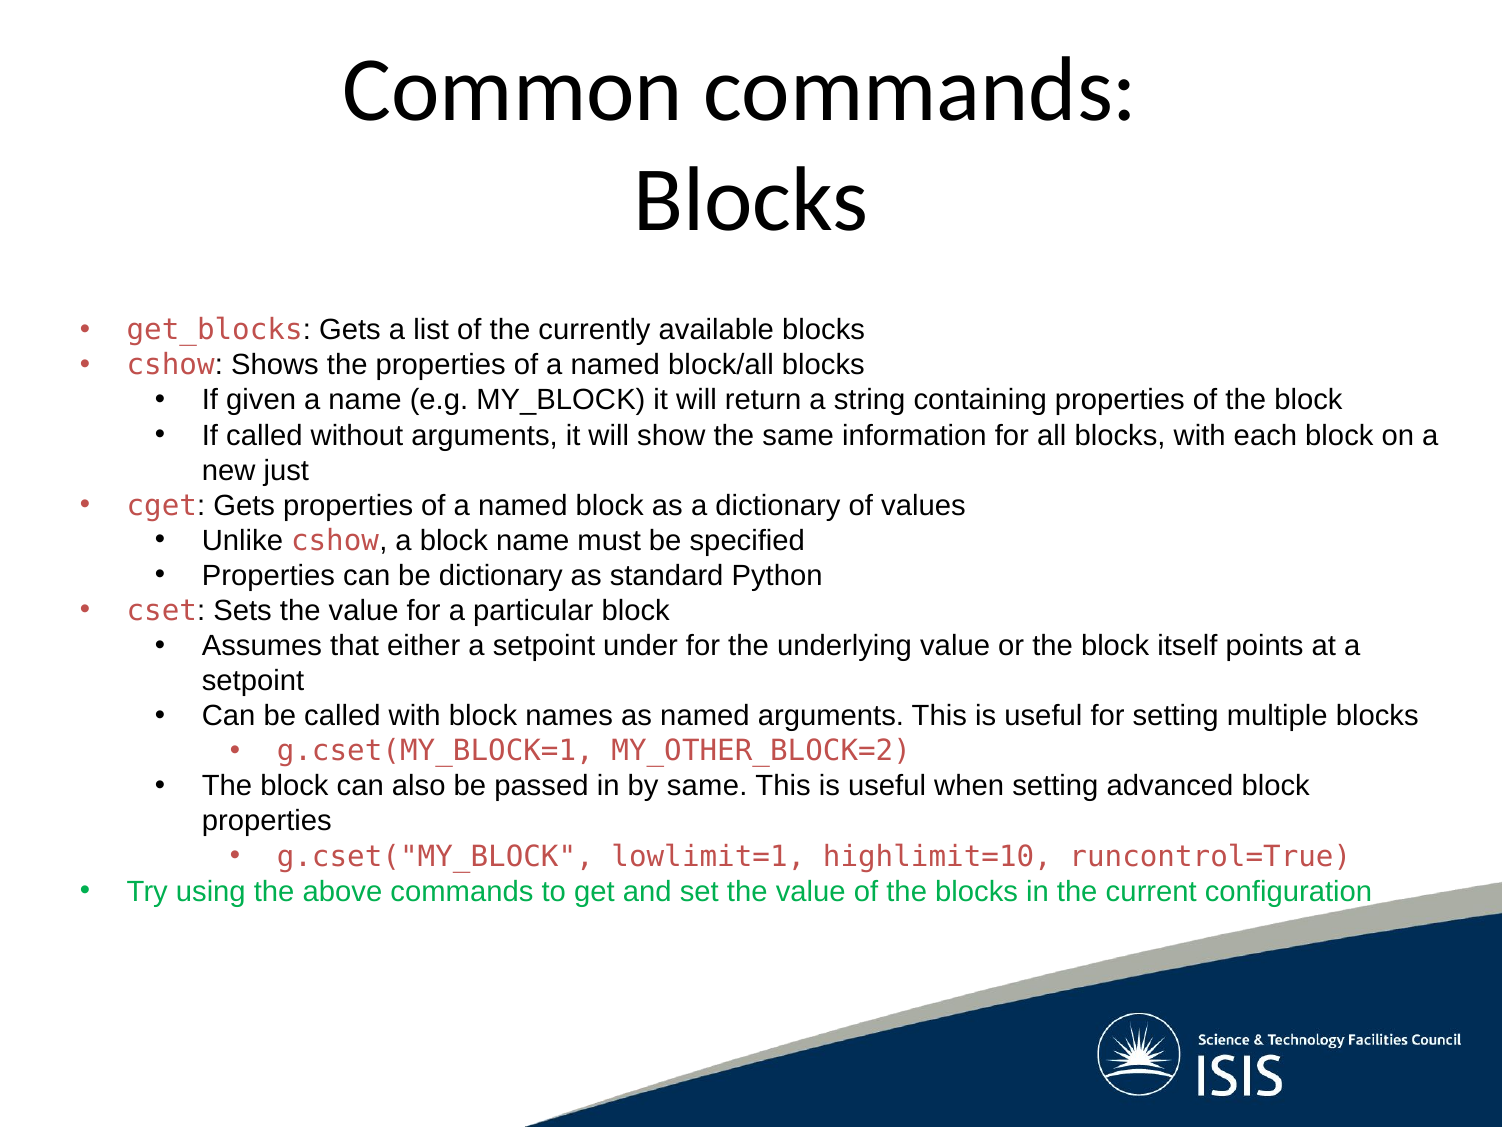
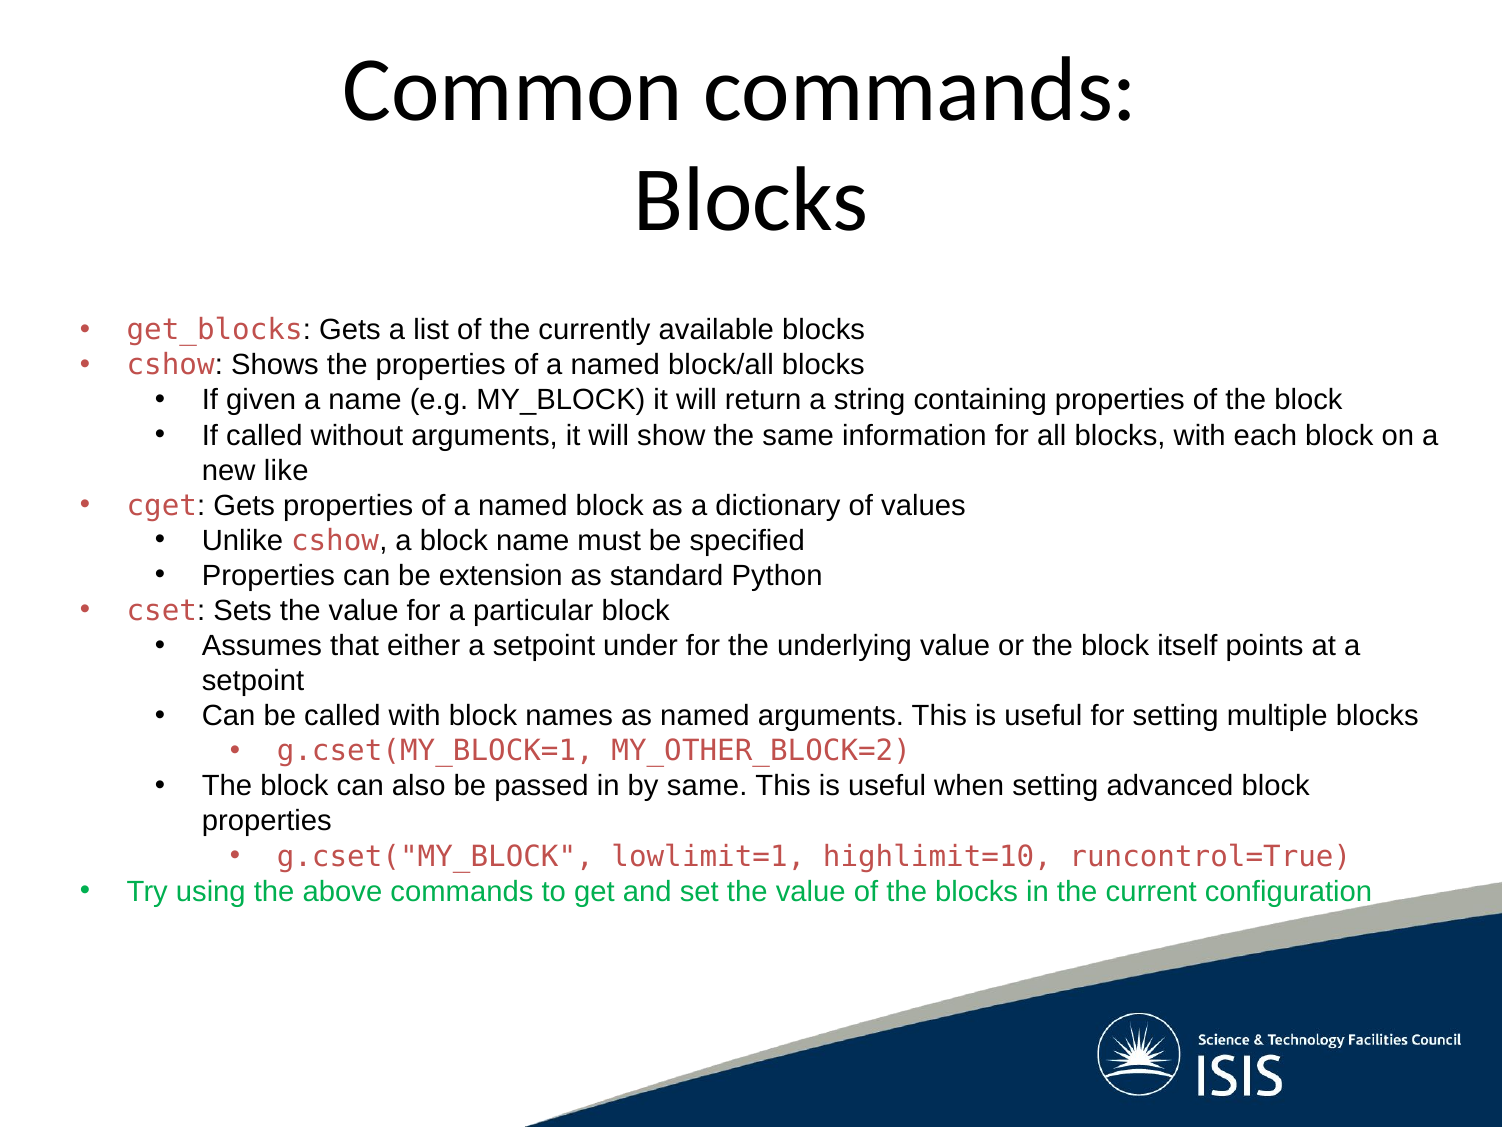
just: just -> like
be dictionary: dictionary -> extension
